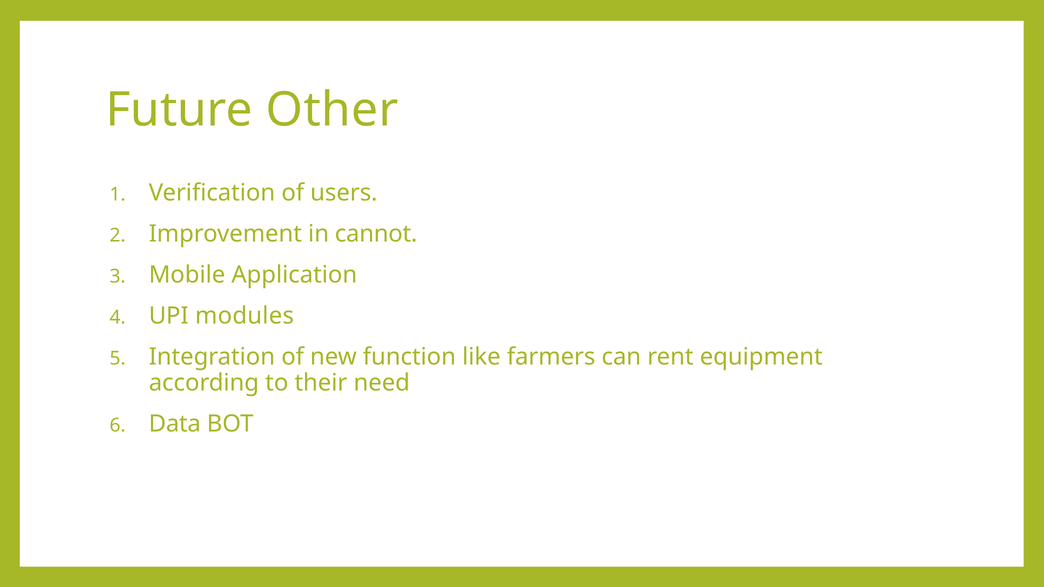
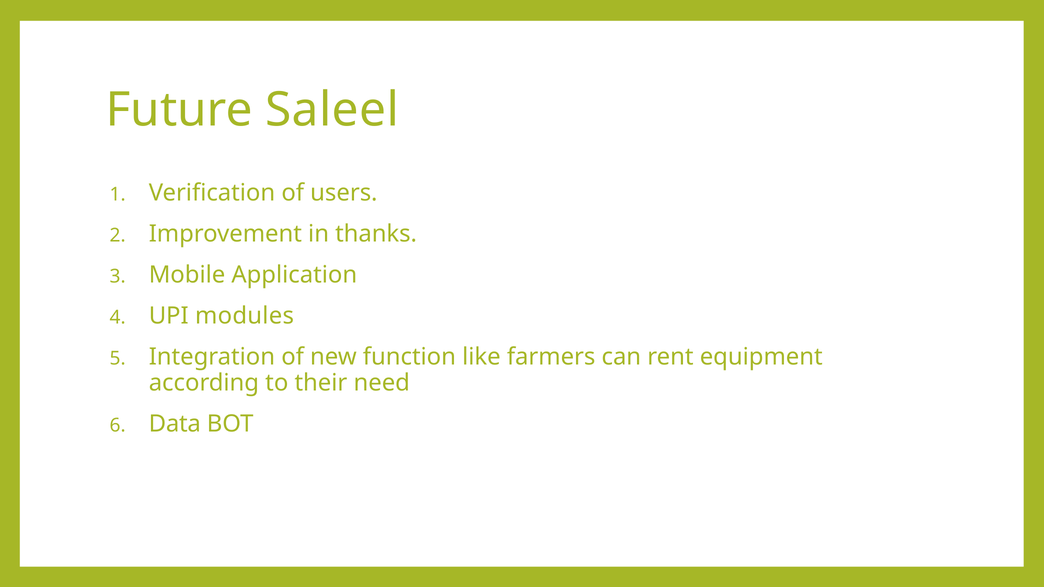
Other: Other -> Saleel
cannot: cannot -> thanks
